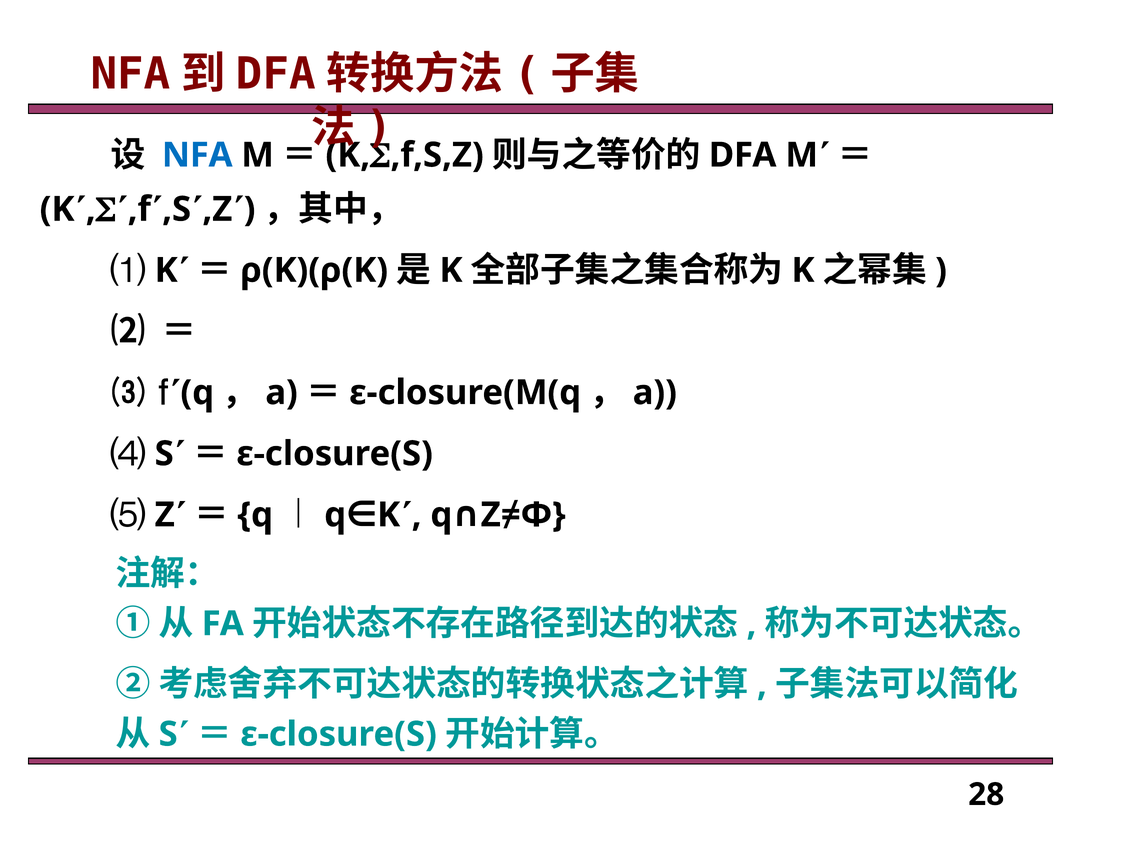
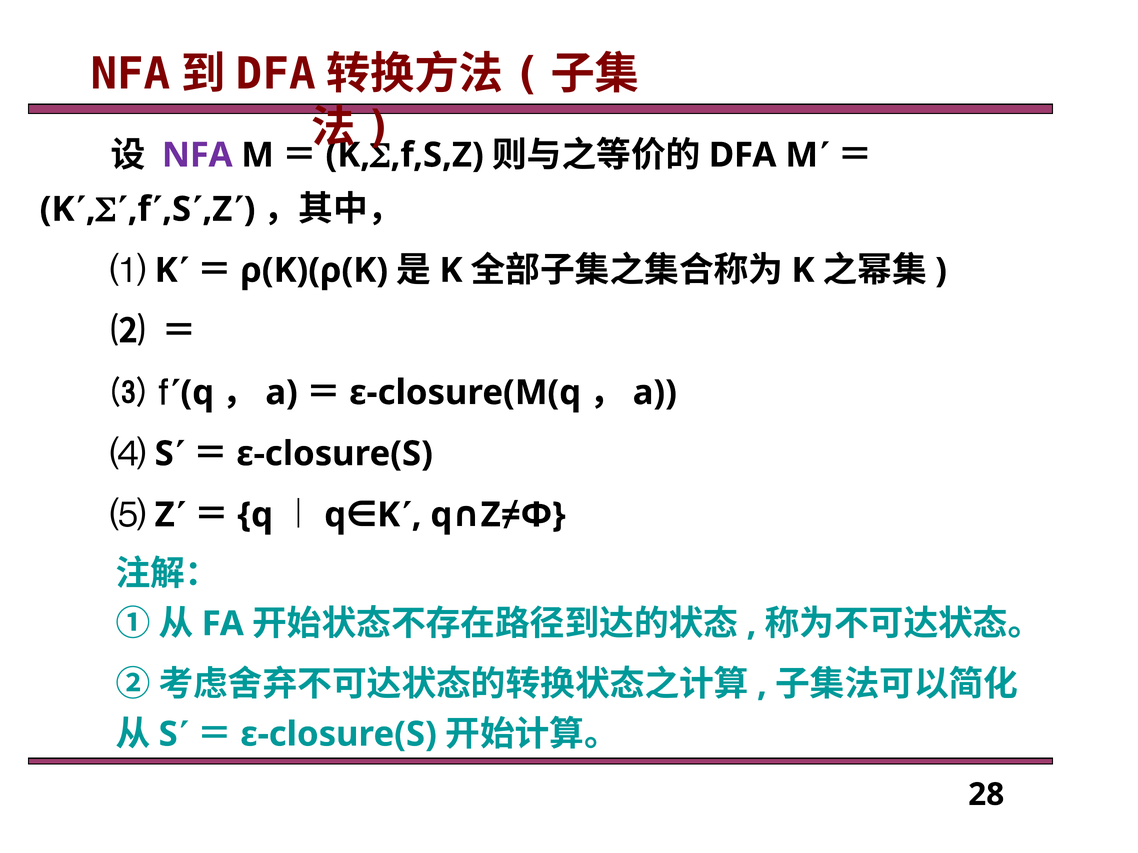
NFA colour: blue -> purple
